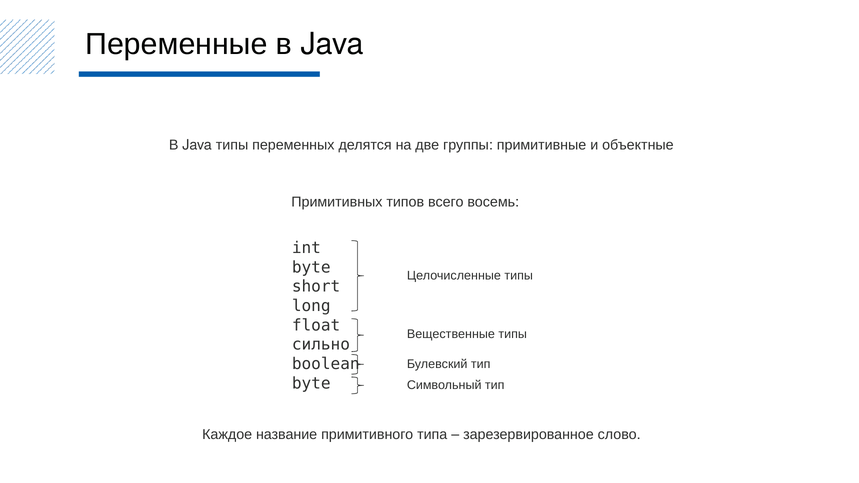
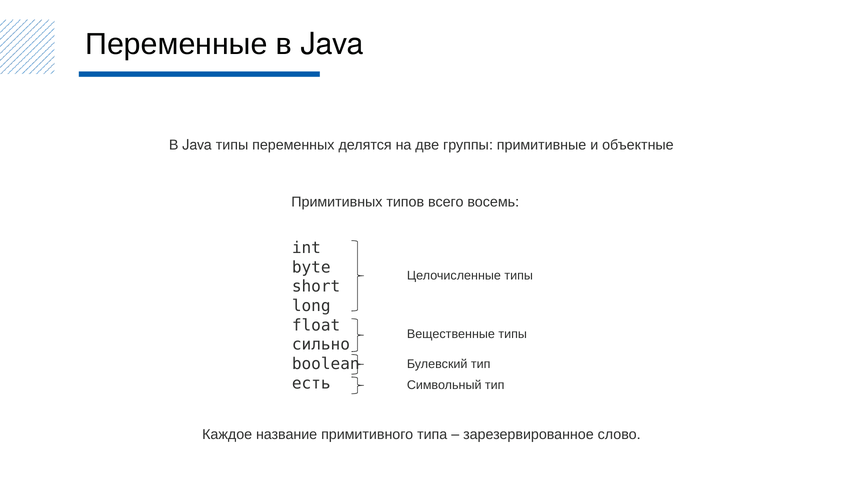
byte at (311, 383): byte -> есть
